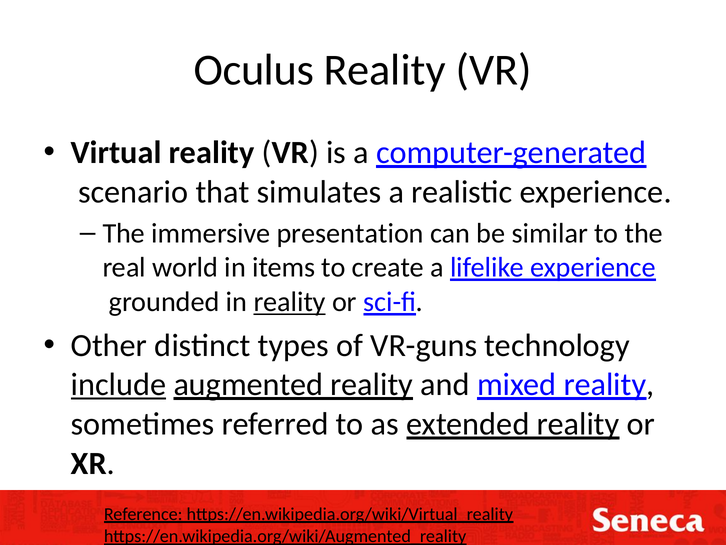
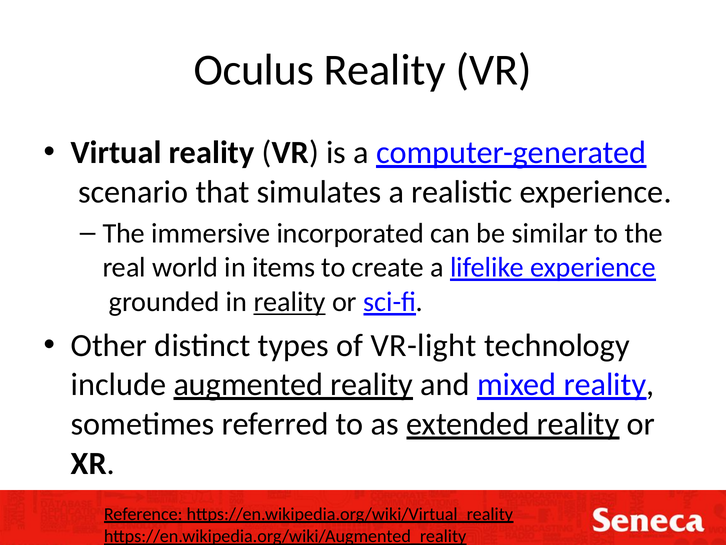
presentation: presentation -> incorporated
VR-guns: VR-guns -> VR-light
include underline: present -> none
